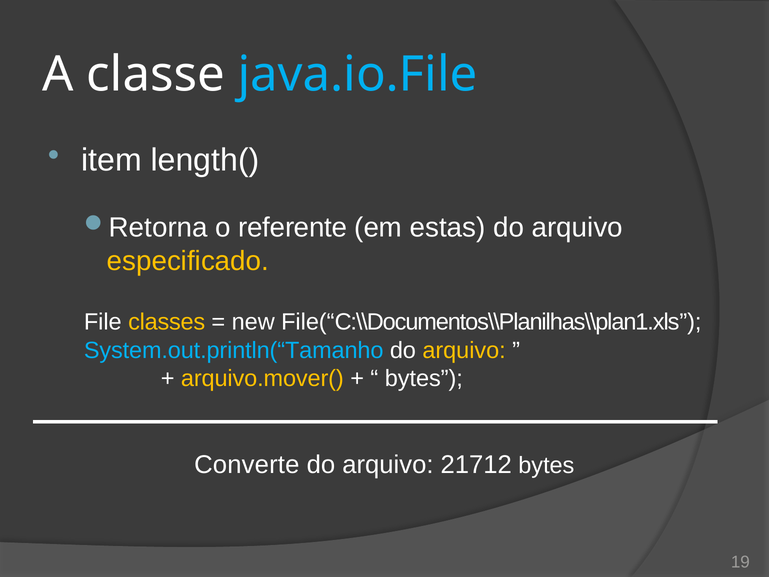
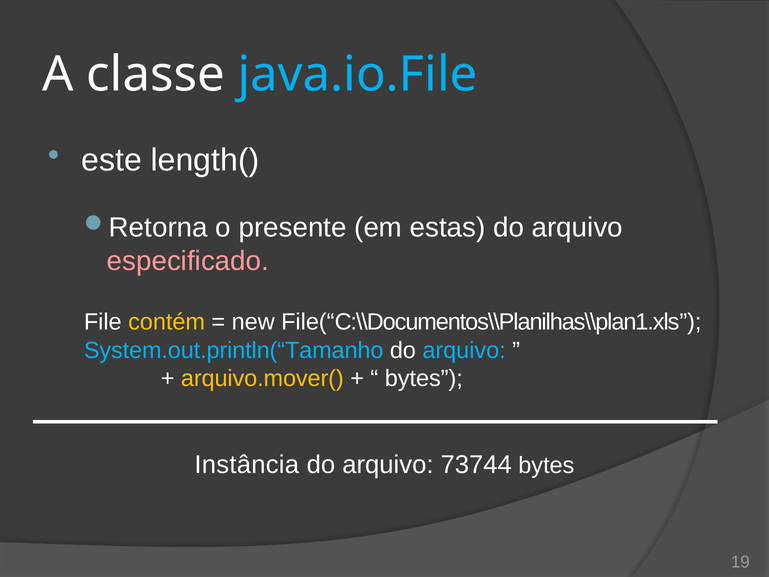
item: item -> este
referente: referente -> presente
especificado colour: yellow -> pink
classes: classes -> contém
arquivo at (464, 350) colour: yellow -> light blue
Converte: Converte -> Instância
21712: 21712 -> 73744
